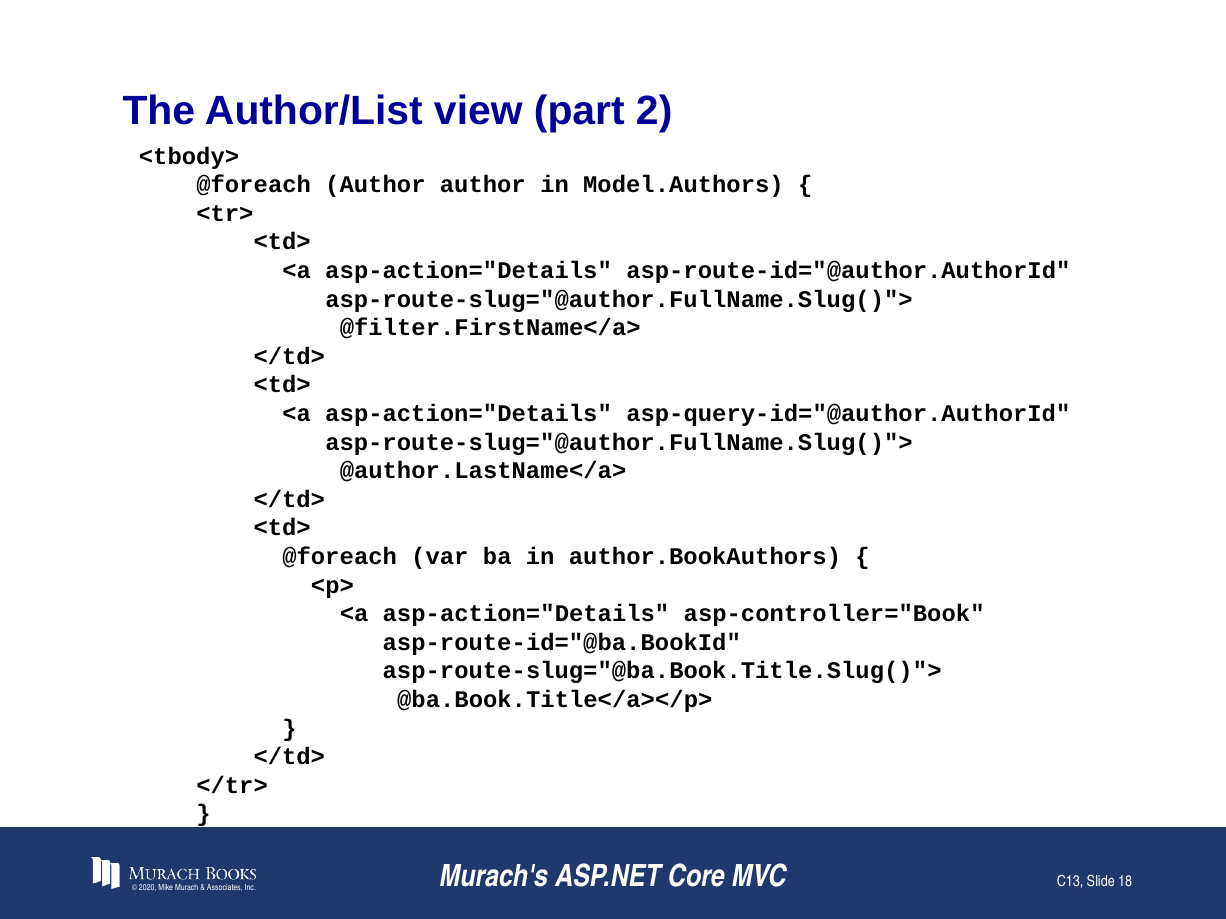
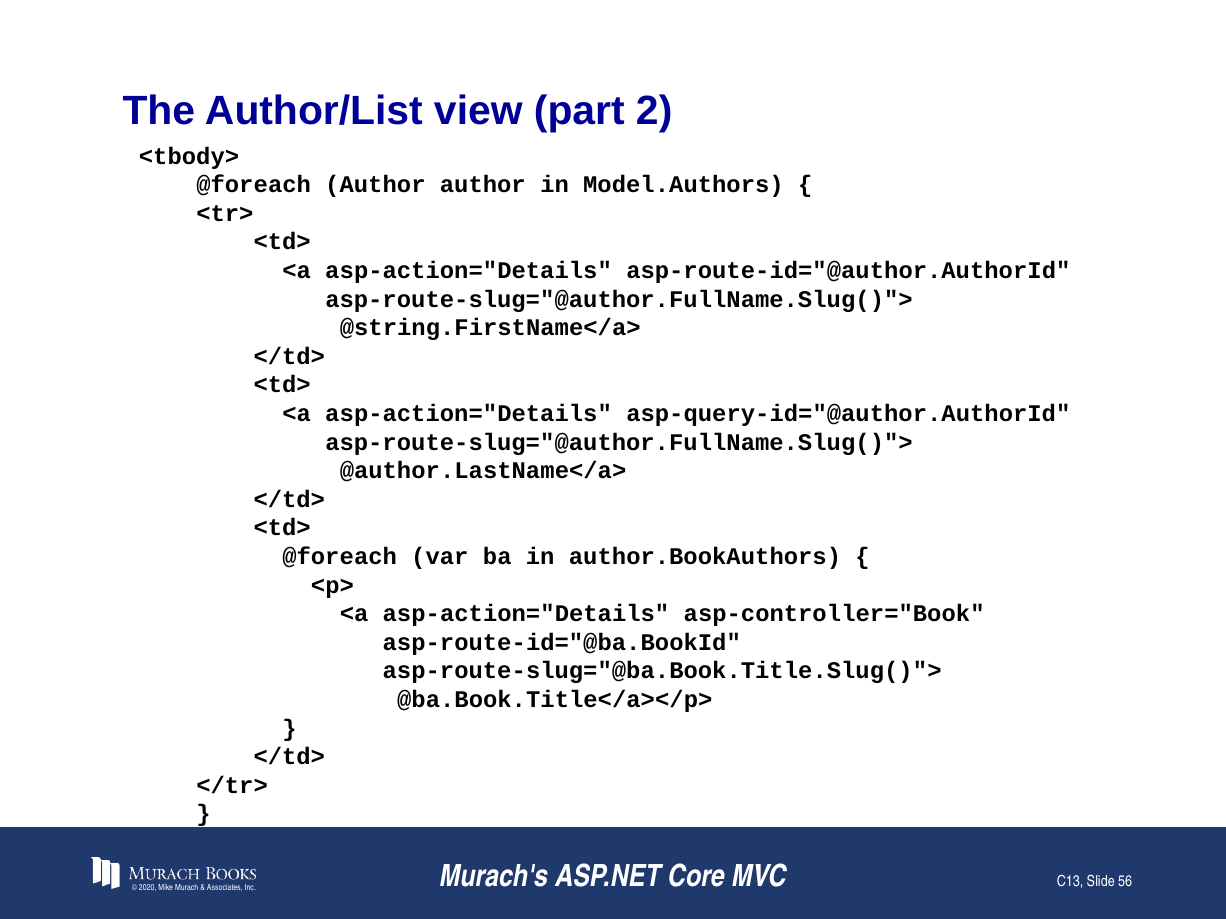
@filter.FirstName</a>: @filter.FirstName</a> -> @string.FirstName</a>
18: 18 -> 56
